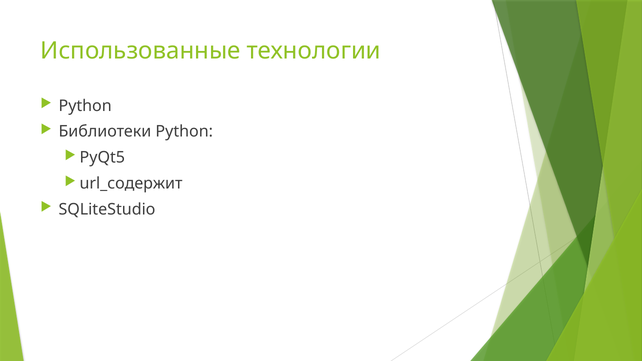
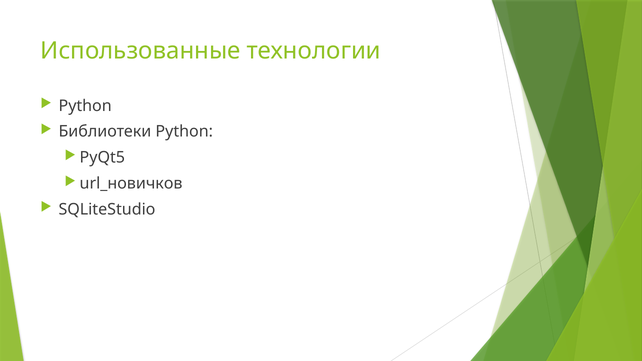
url_содержит: url_содержит -> url_новичков
